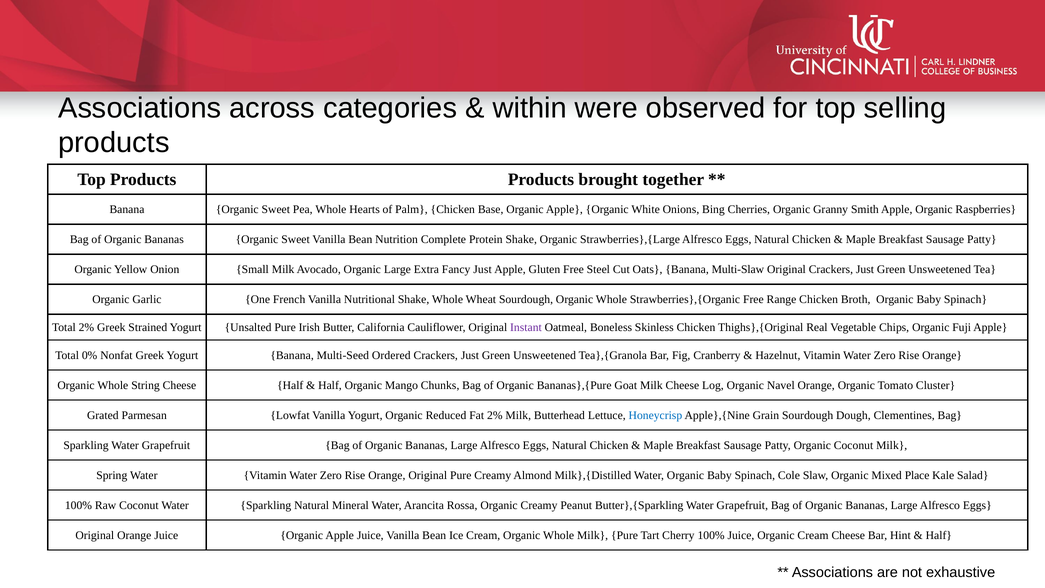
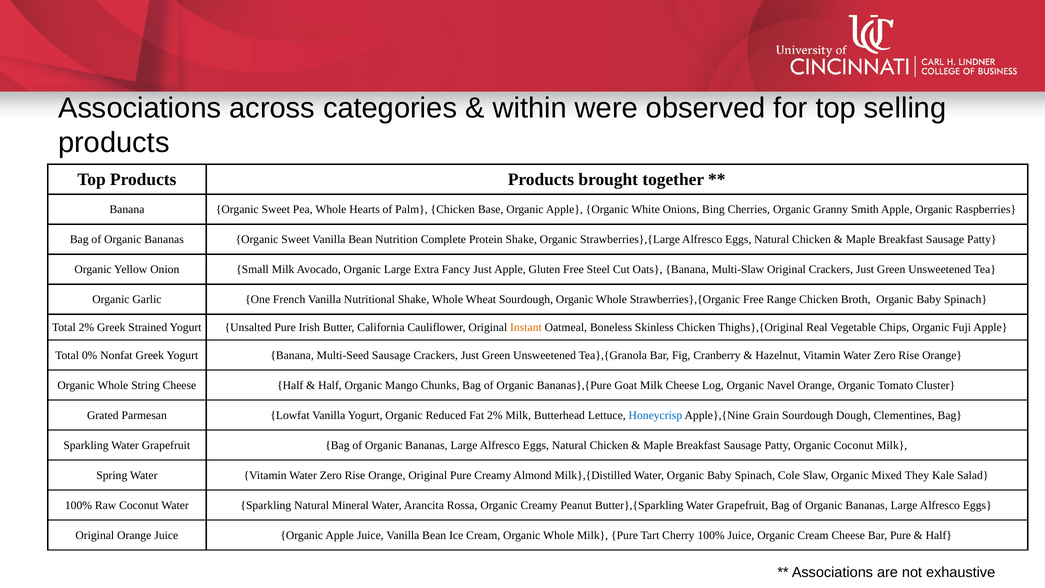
Instant colour: purple -> orange
Multi-Seed Ordered: Ordered -> Sausage
Place: Place -> They
Bar Hint: Hint -> Pure
